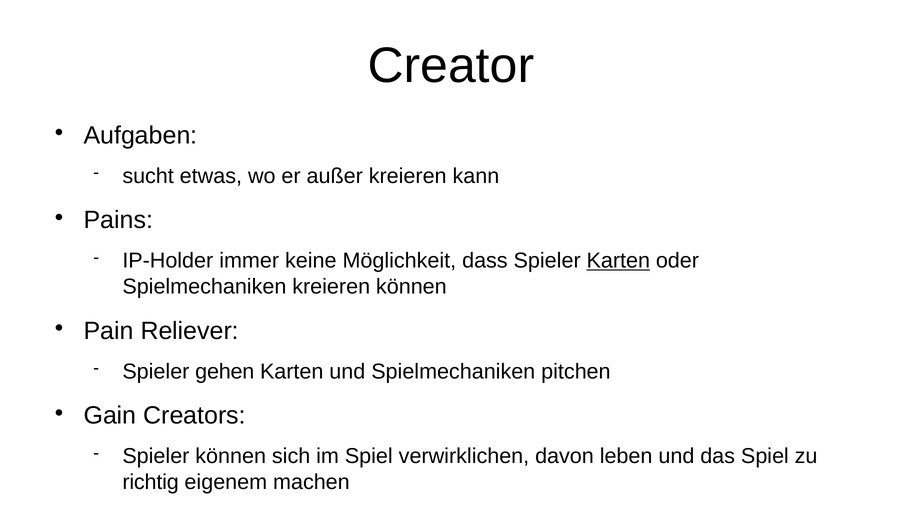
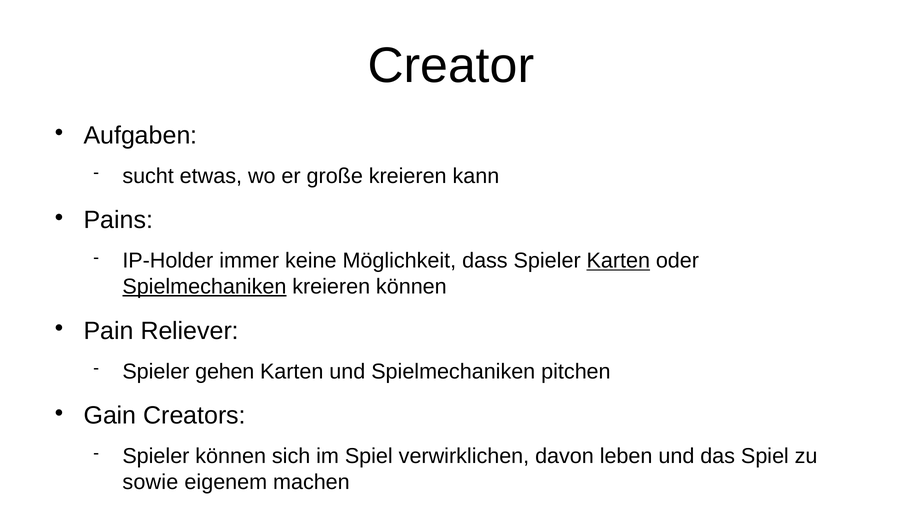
außer: außer -> große
Spielmechaniken at (204, 287) underline: none -> present
richtig: richtig -> sowie
